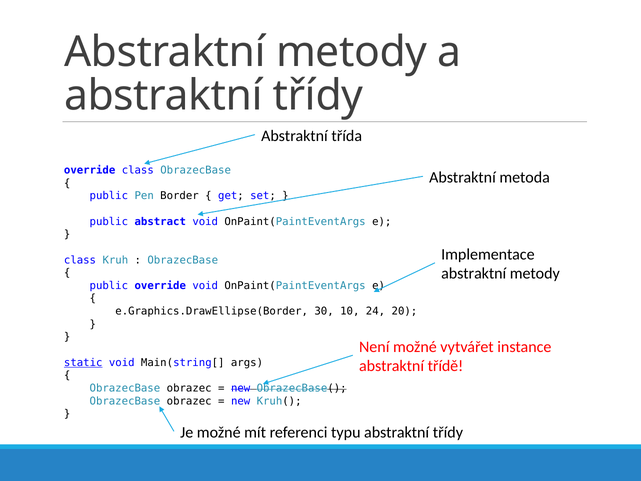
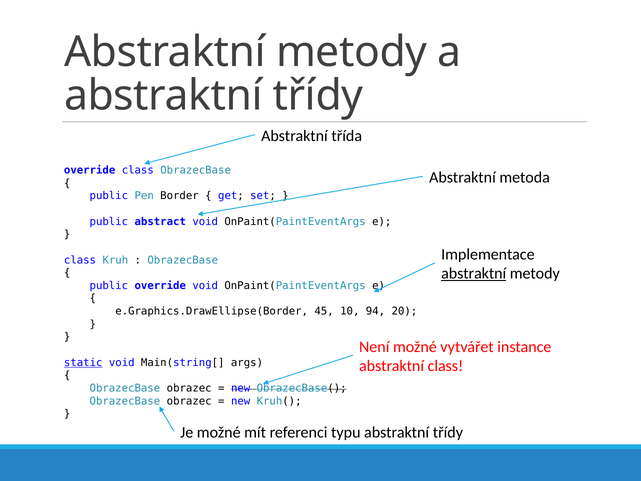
abstraktní at (474, 273) underline: none -> present
30: 30 -> 45
24: 24 -> 94
abstraktní třídě: třídě -> class
